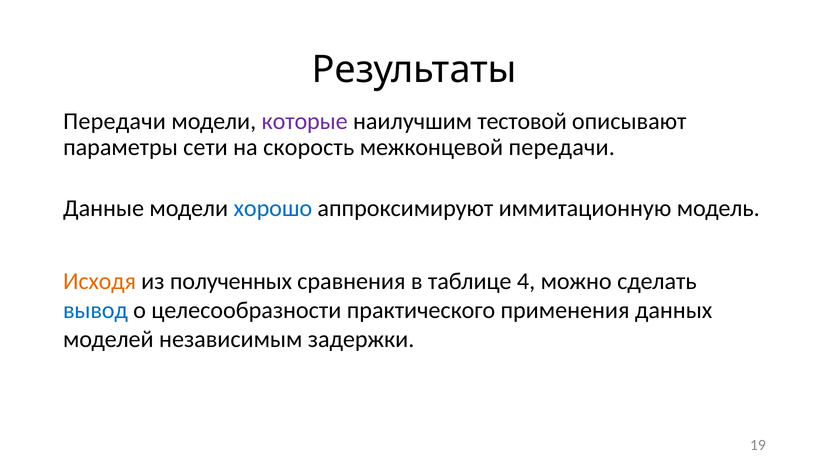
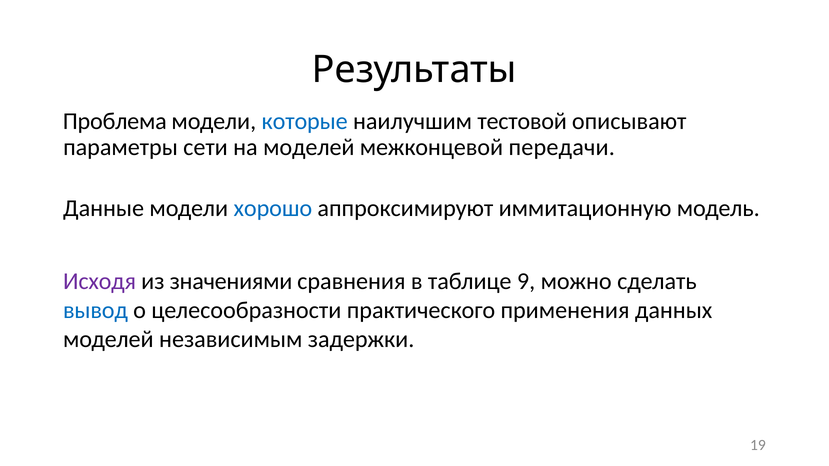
Передачи at (115, 121): Передачи -> Проблема
которые colour: purple -> blue
на скорость: скорость -> моделей
Исходя colour: orange -> purple
полученных: полученных -> значениями
4: 4 -> 9
